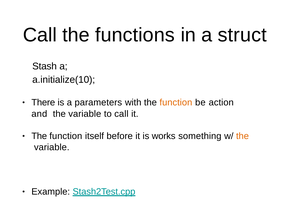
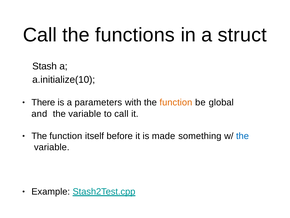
action: action -> global
works: works -> made
the at (242, 136) colour: orange -> blue
